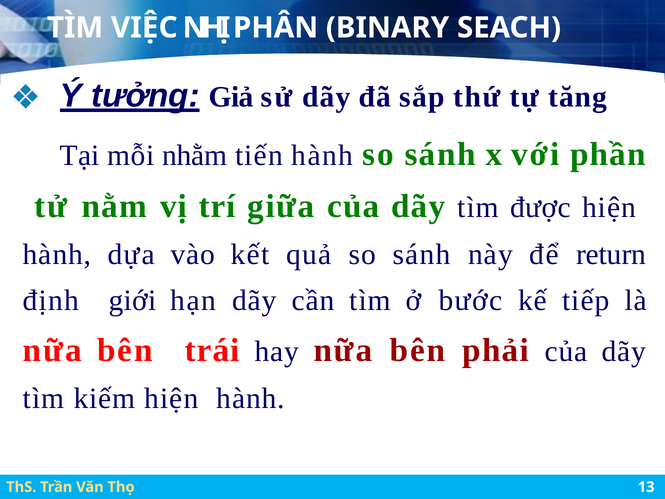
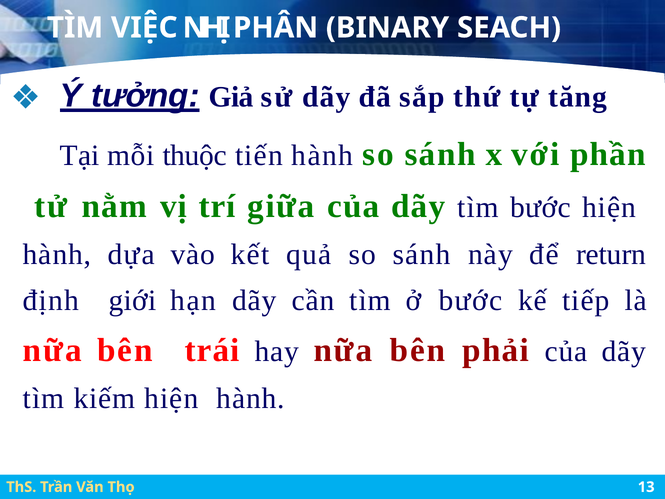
nhằm: nhằm -> thuộc
tìm được: được -> bước
